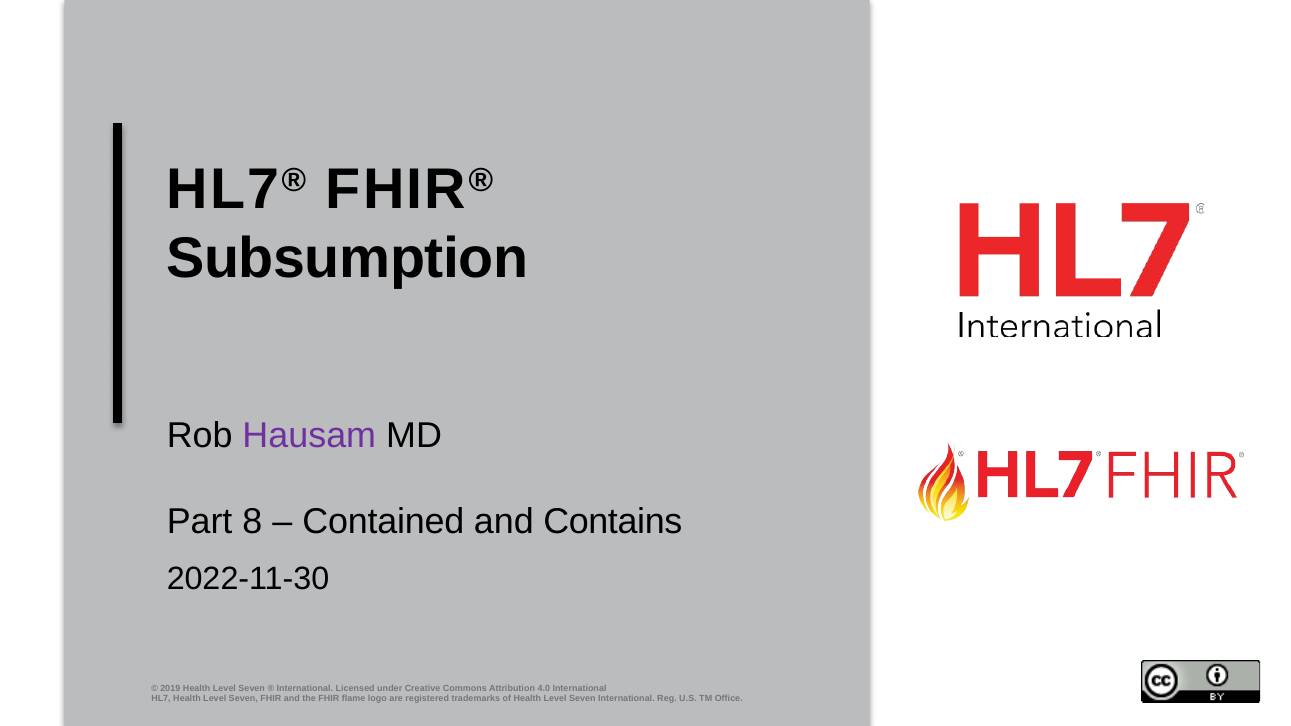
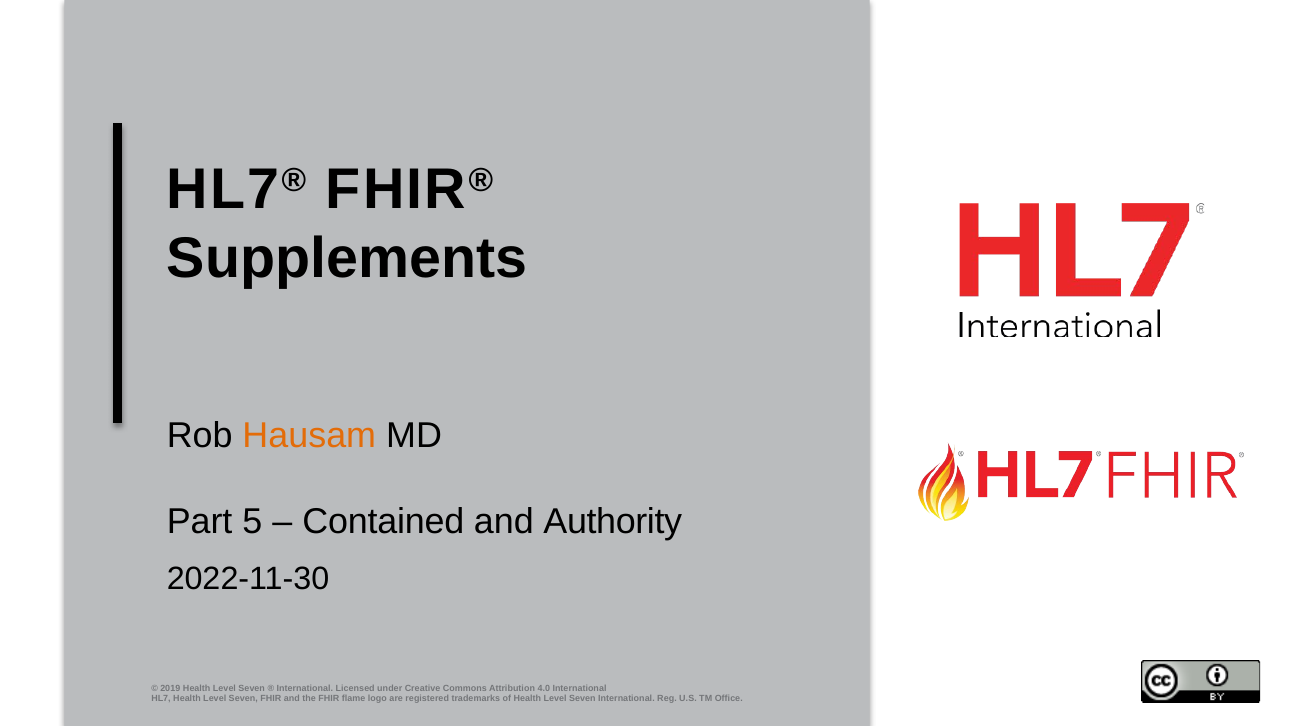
Subsumption: Subsumption -> Supplements
Hausam colour: purple -> orange
8: 8 -> 5
Contains: Contains -> Authority
